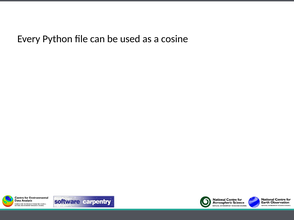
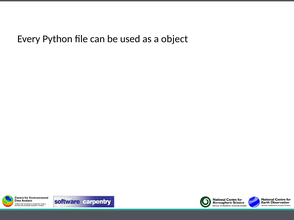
cosine: cosine -> object
